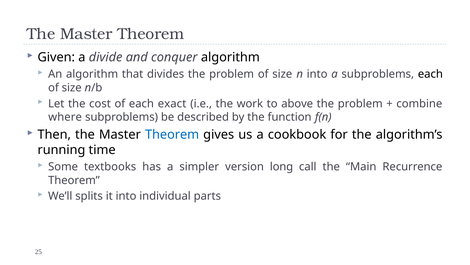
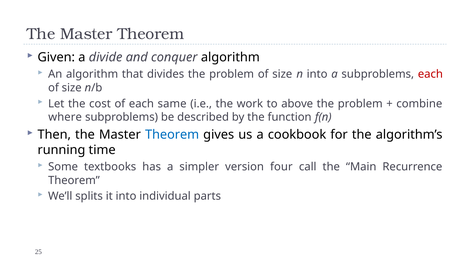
each at (430, 74) colour: black -> red
exact: exact -> same
long: long -> four
